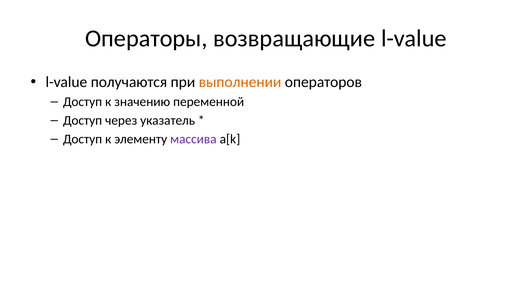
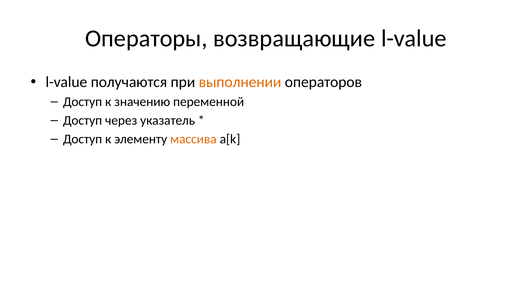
массива colour: purple -> orange
